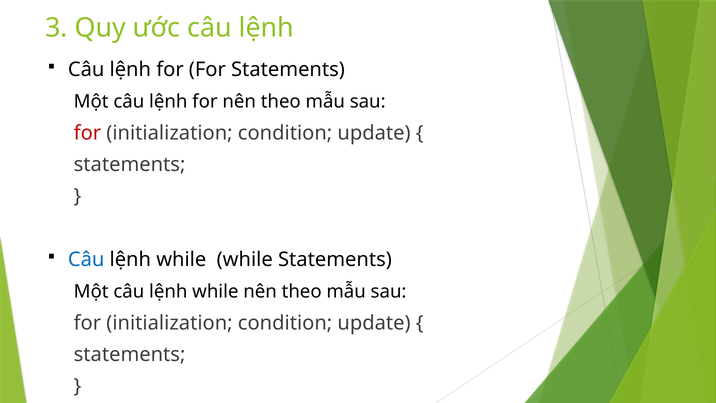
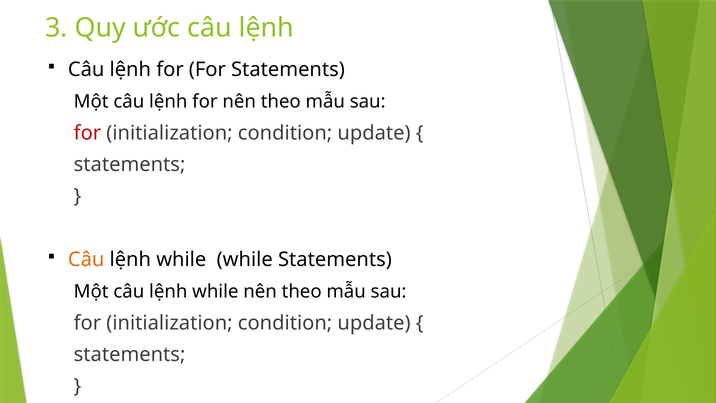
Câu at (86, 259) colour: blue -> orange
